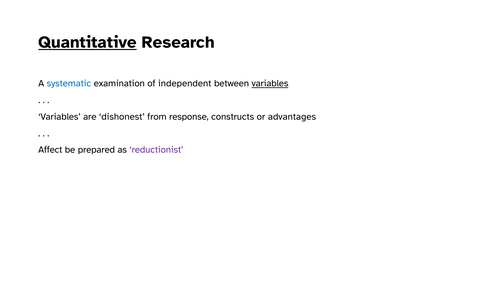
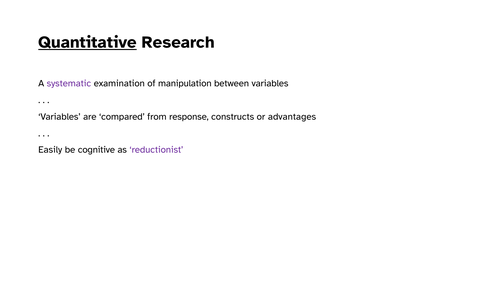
systematic colour: blue -> purple
independent: independent -> manipulation
variables at (270, 83) underline: present -> none
dishonest: dishonest -> compared
Affect: Affect -> Easily
prepared: prepared -> cognitive
